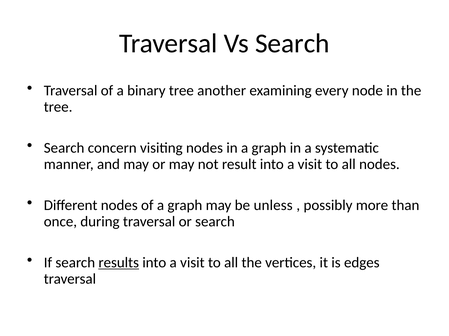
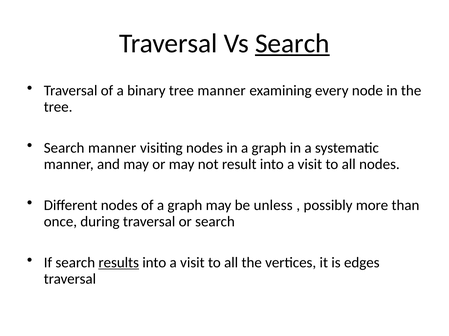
Search at (292, 43) underline: none -> present
tree another: another -> manner
Search concern: concern -> manner
